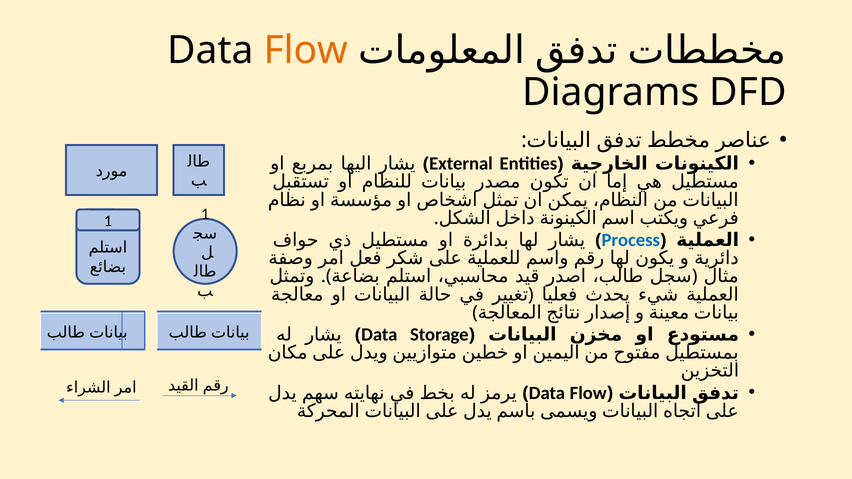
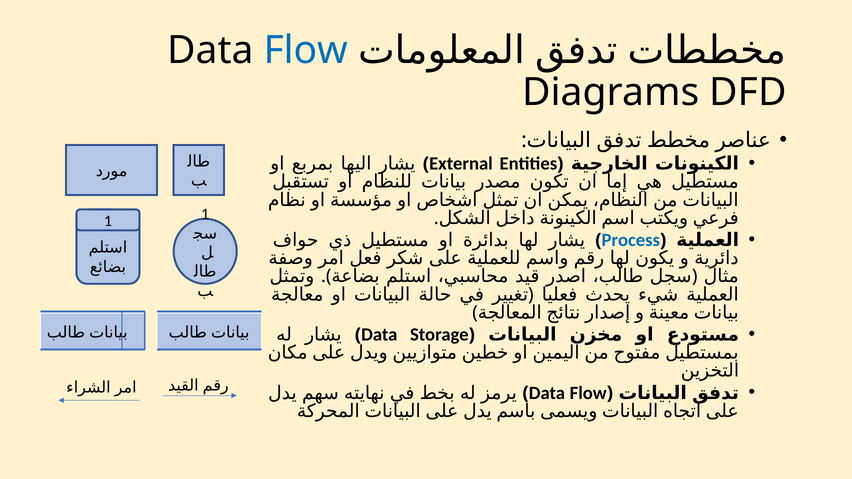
Flow at (306, 50) colour: orange -> blue
